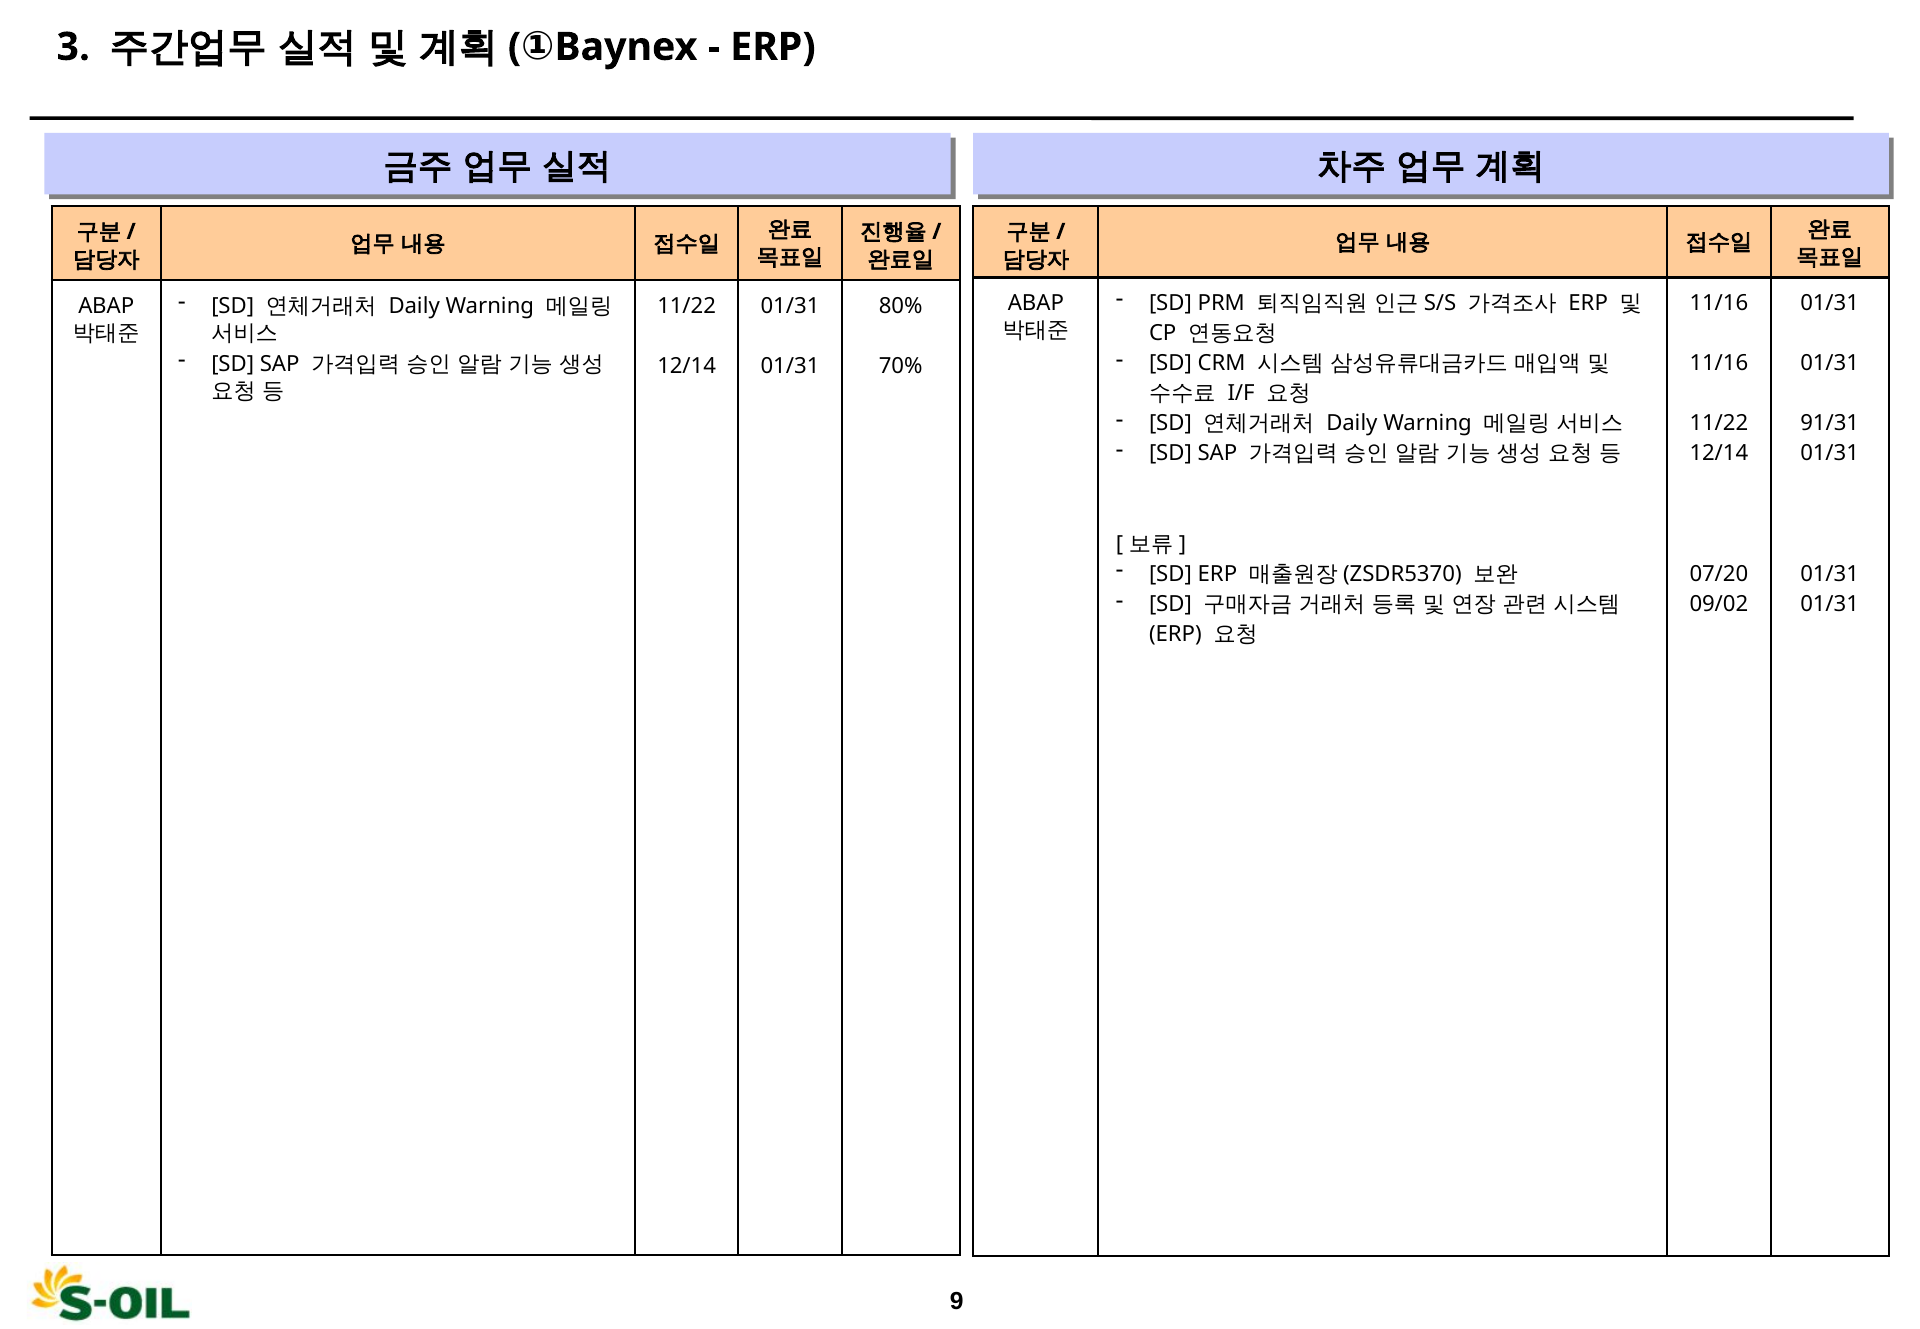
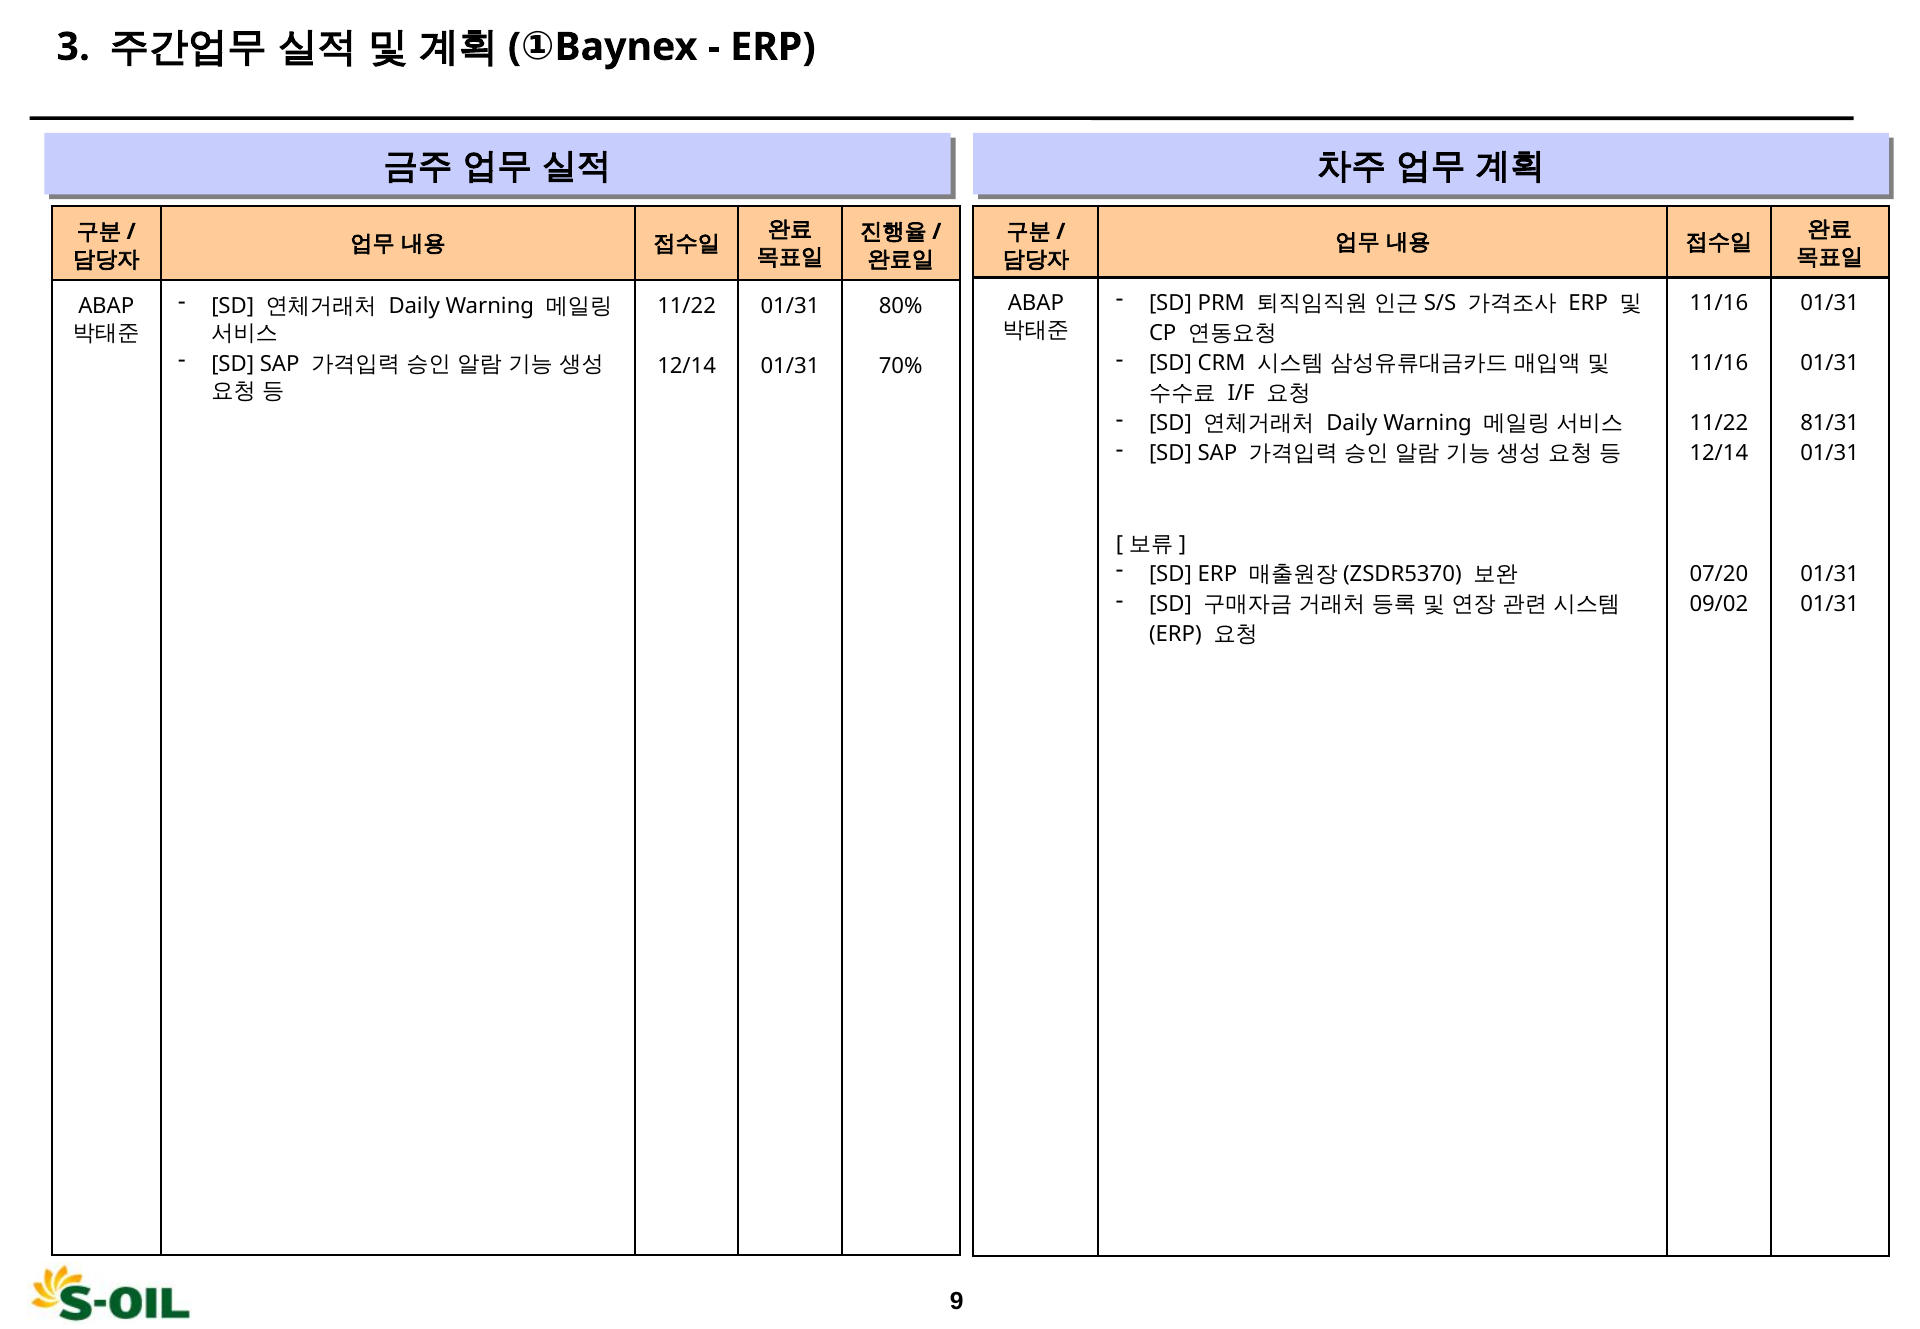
91/31: 91/31 -> 81/31
